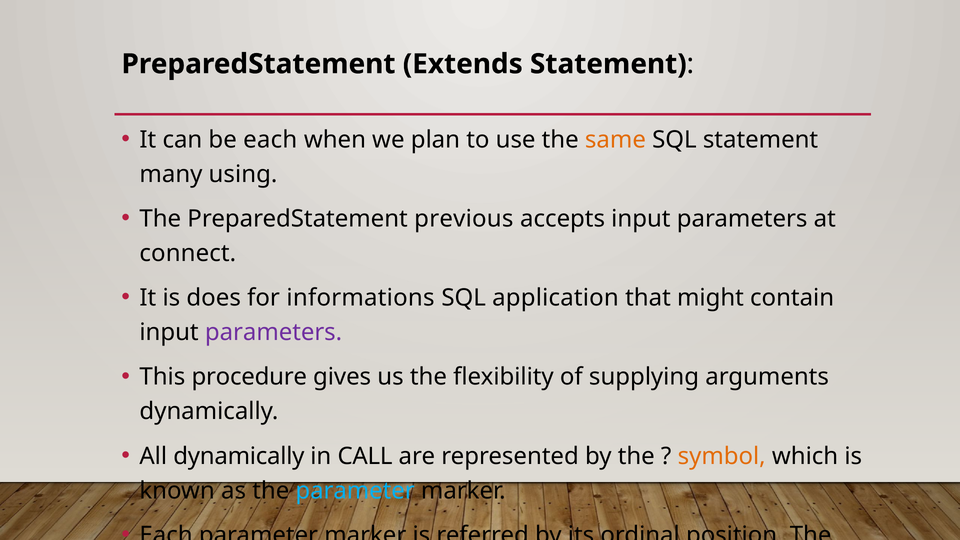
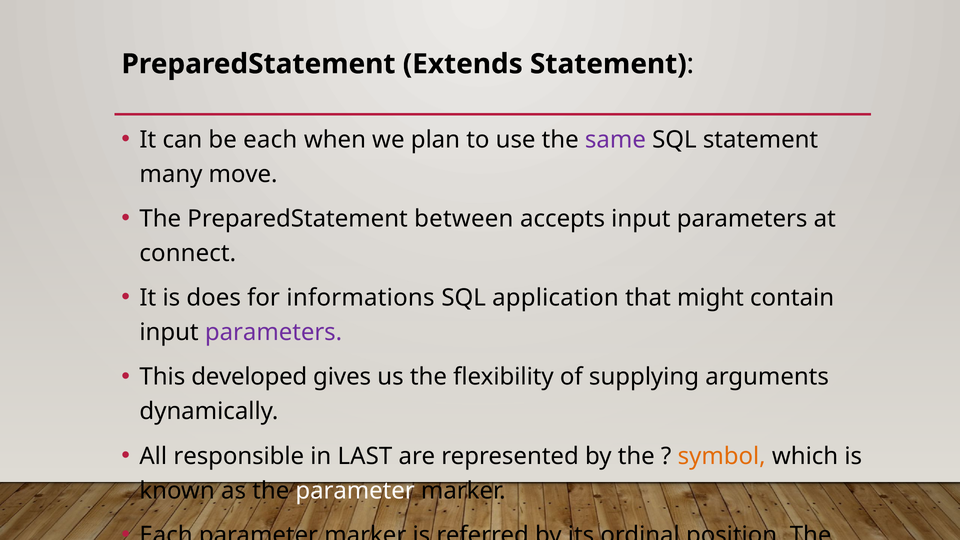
same colour: orange -> purple
using: using -> move
previous: previous -> between
procedure: procedure -> developed
All dynamically: dynamically -> responsible
CALL: CALL -> LAST
parameter at (355, 491) colour: light blue -> white
